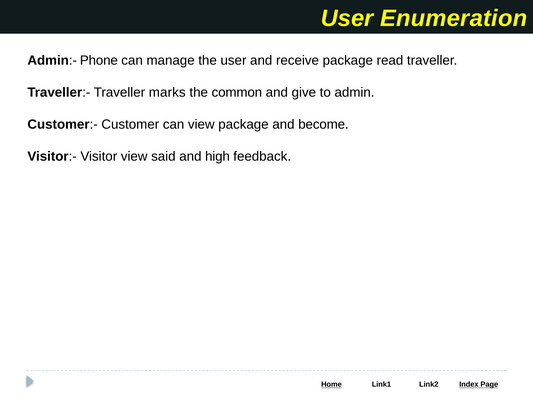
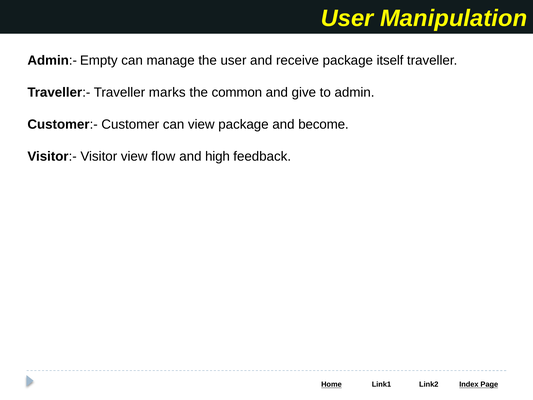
Enumeration: Enumeration -> Manipulation
Phone: Phone -> Empty
read: read -> itself
said: said -> flow
